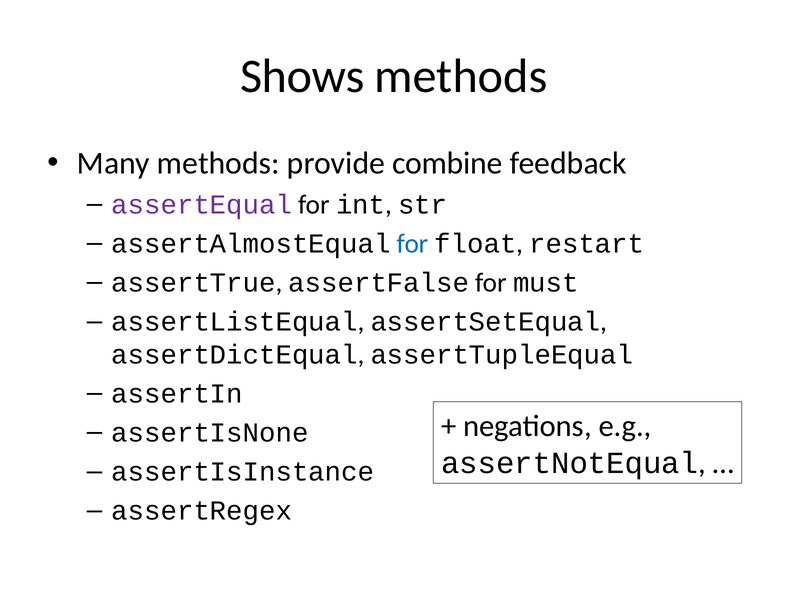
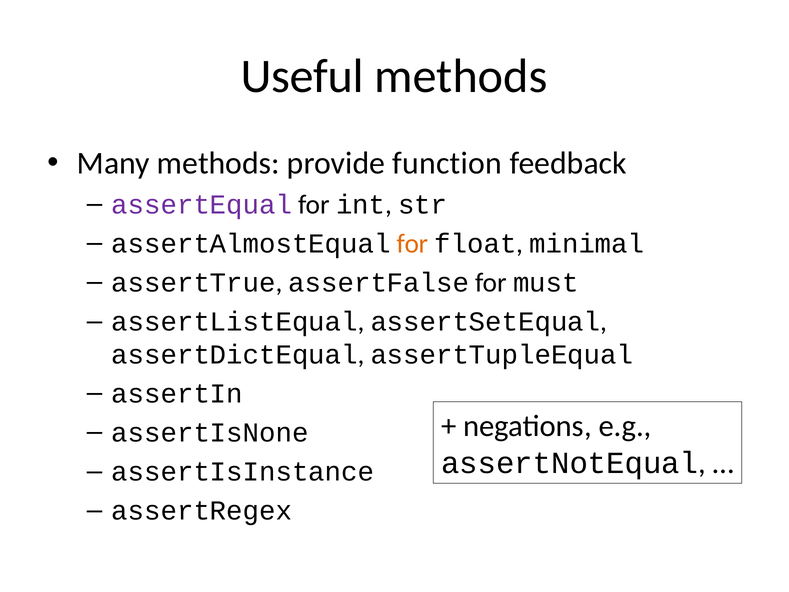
Shows: Shows -> Useful
combine: combine -> function
for at (412, 244) colour: blue -> orange
restart: restart -> minimal
